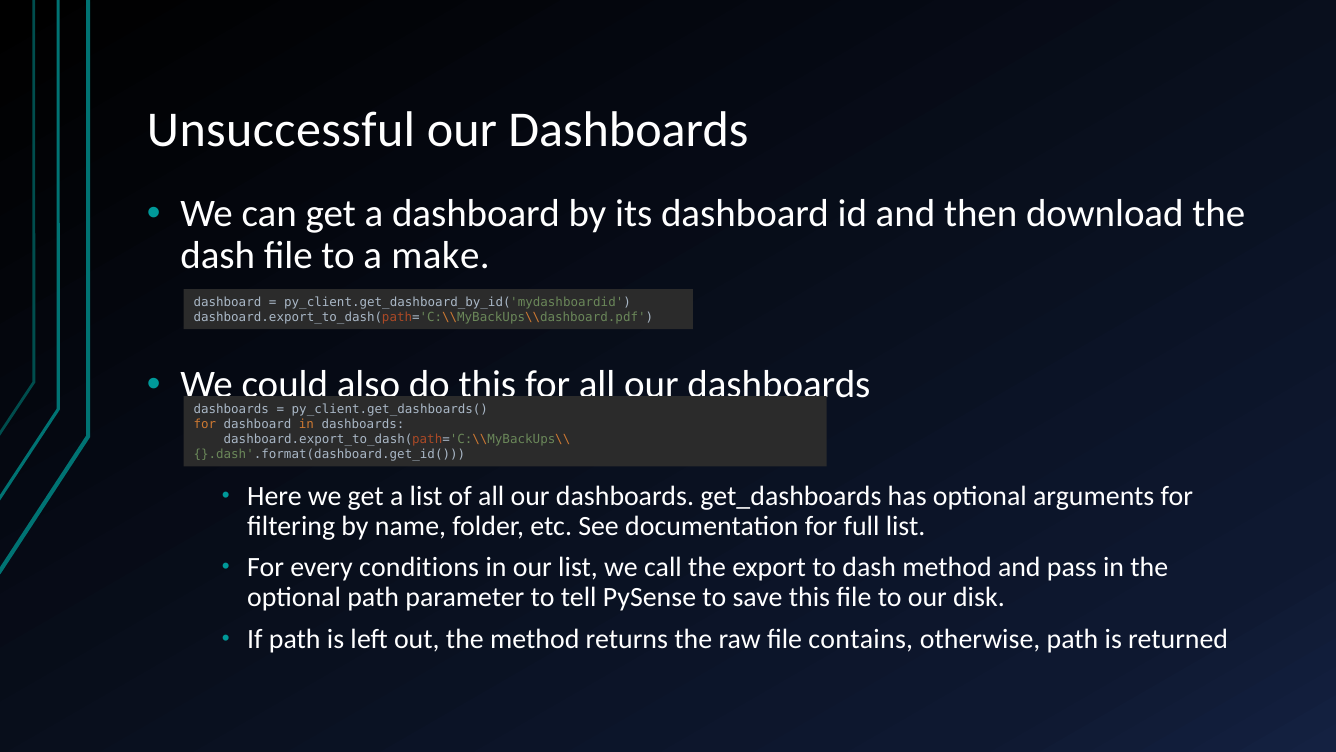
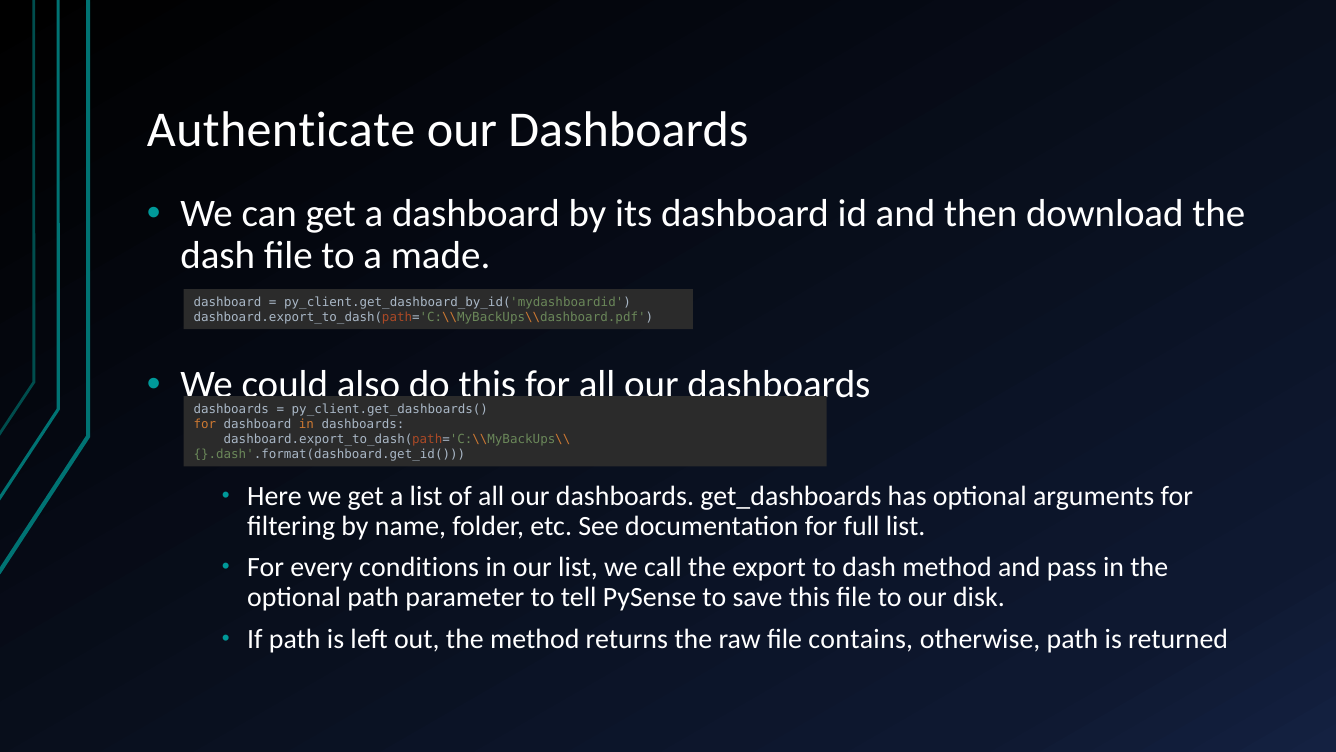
Unsuccessful: Unsuccessful -> Authenticate
make: make -> made
